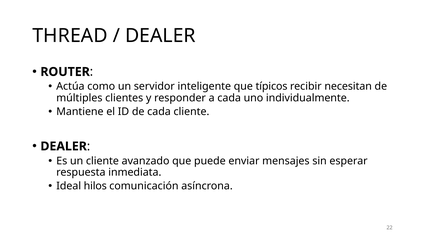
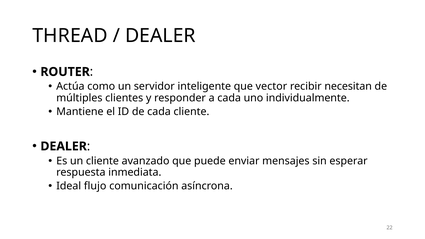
típicos: típicos -> vector
hilos: hilos -> flujo
